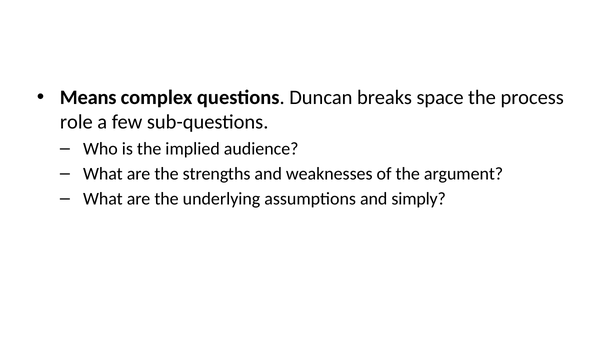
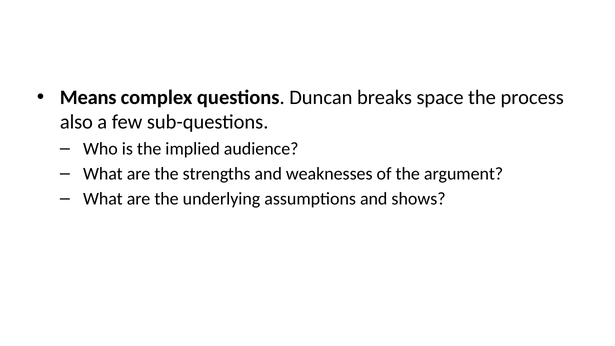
role: role -> also
simply: simply -> shows
